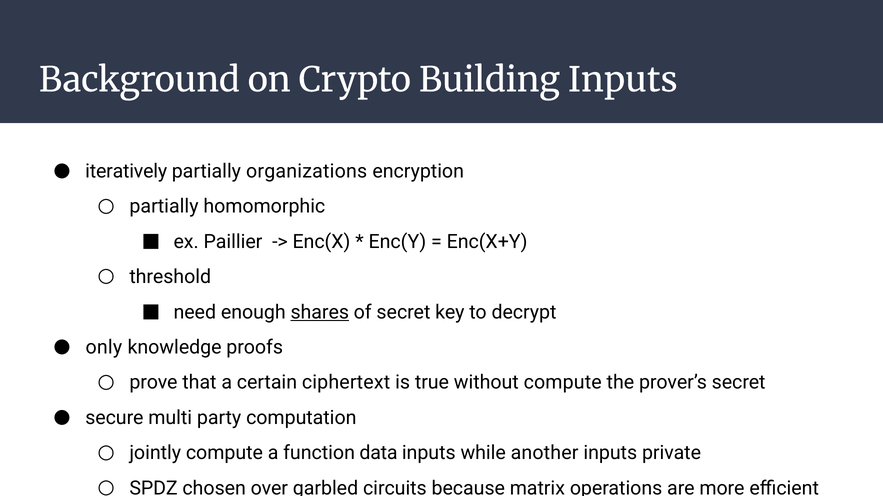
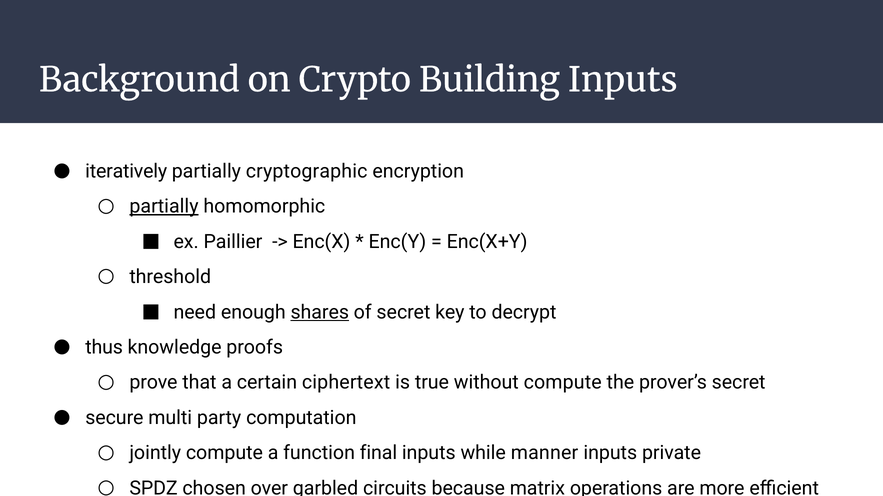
organizations: organizations -> cryptographic
partially at (164, 207) underline: none -> present
only: only -> thus
data: data -> final
another: another -> manner
